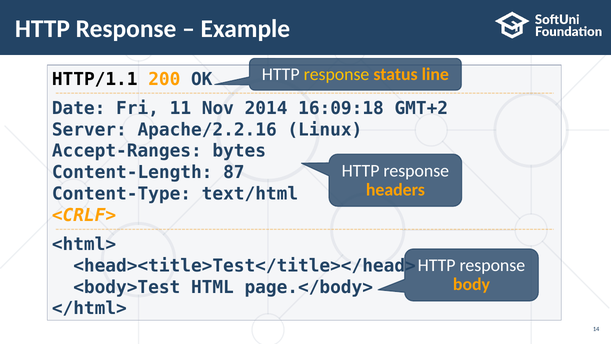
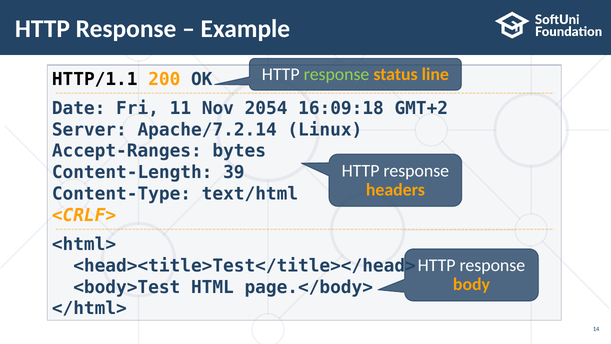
response at (336, 74) colour: yellow -> light green
2014: 2014 -> 2054
Apache/2.2.16: Apache/2.2.16 -> Apache/7.2.14
87: 87 -> 39
